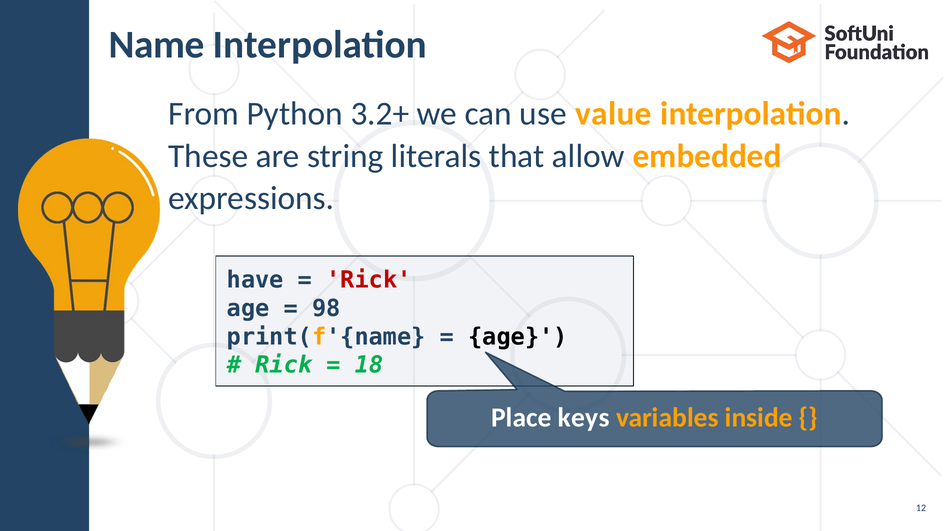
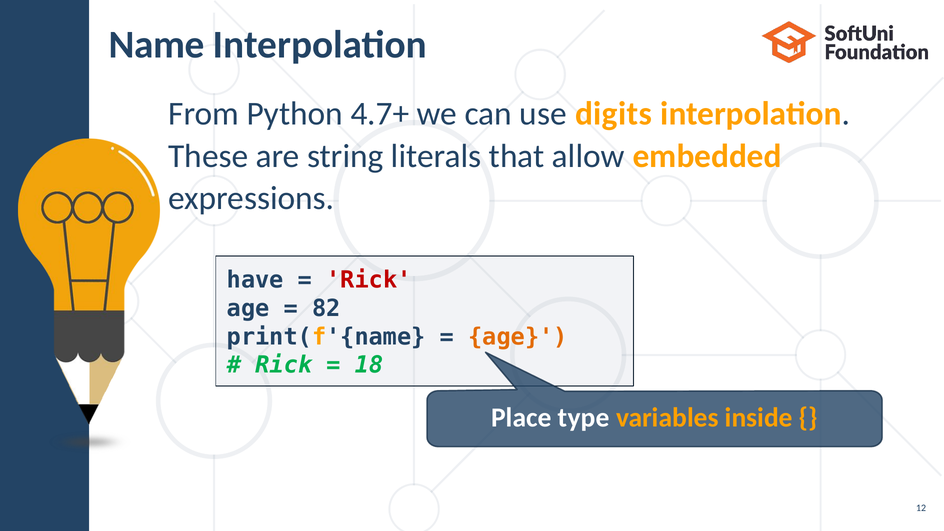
3.2+: 3.2+ -> 4.7+
value: value -> digits
98: 98 -> 82
age at (518, 337) colour: black -> orange
keys: keys -> type
